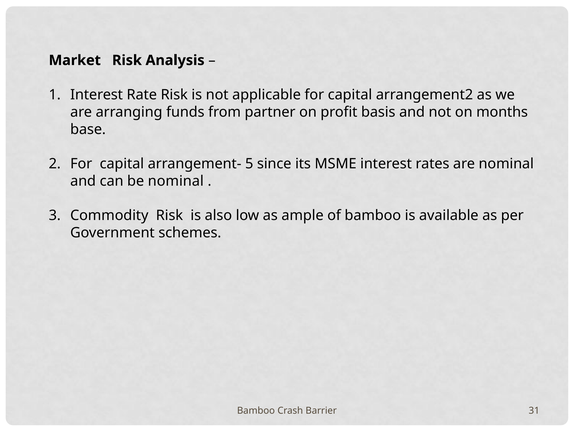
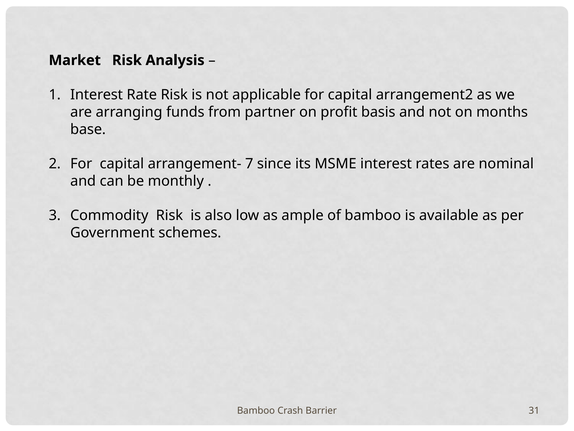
5: 5 -> 7
be nominal: nominal -> monthly
